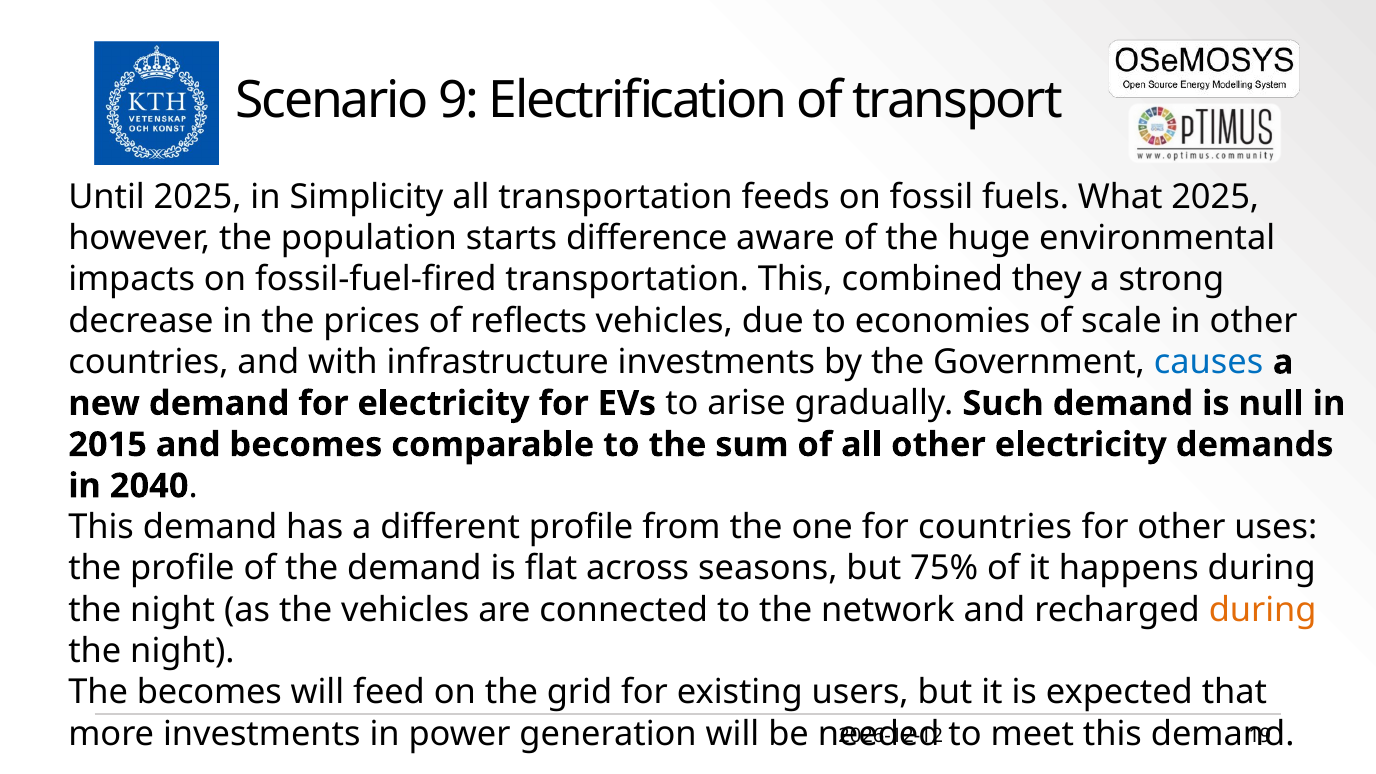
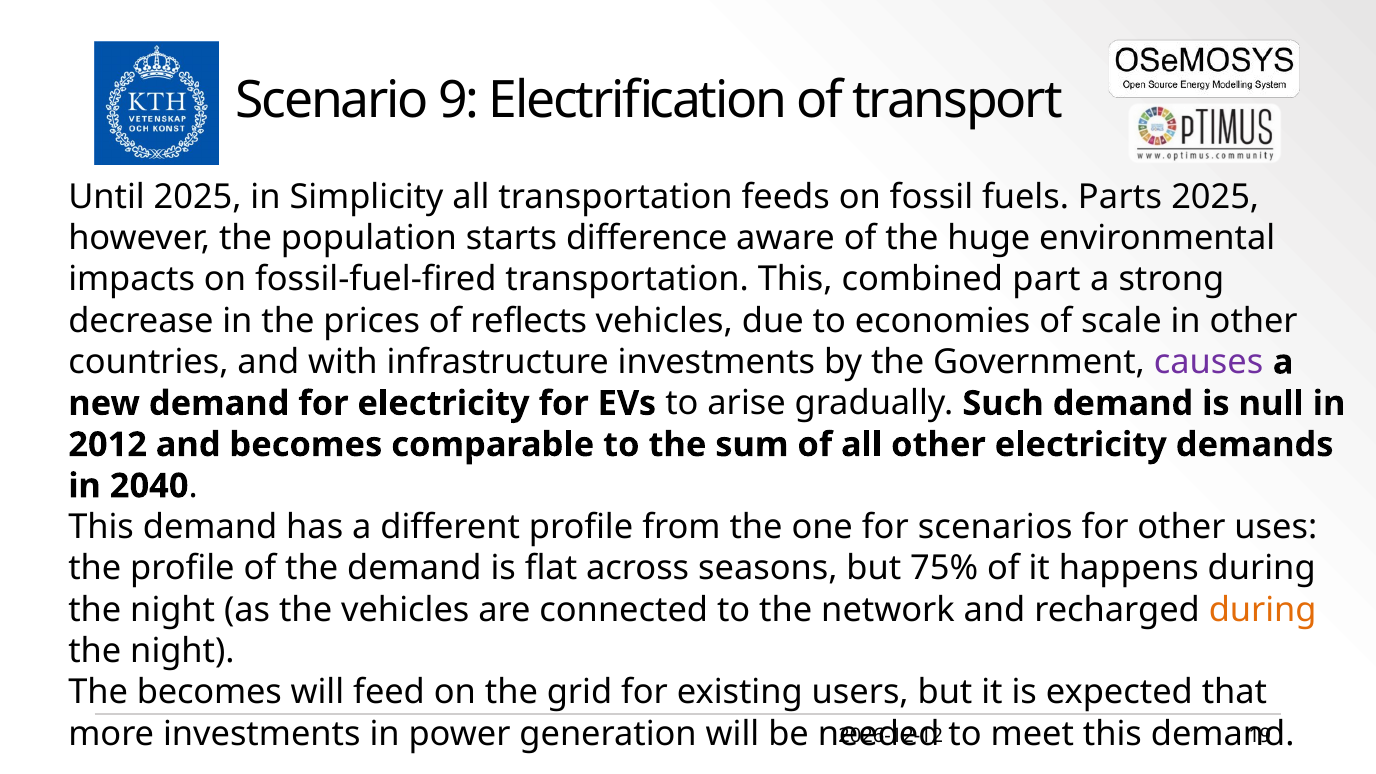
What: What -> Parts
they: they -> part
causes colour: blue -> purple
2015: 2015 -> 2012
for countries: countries -> scenarios
